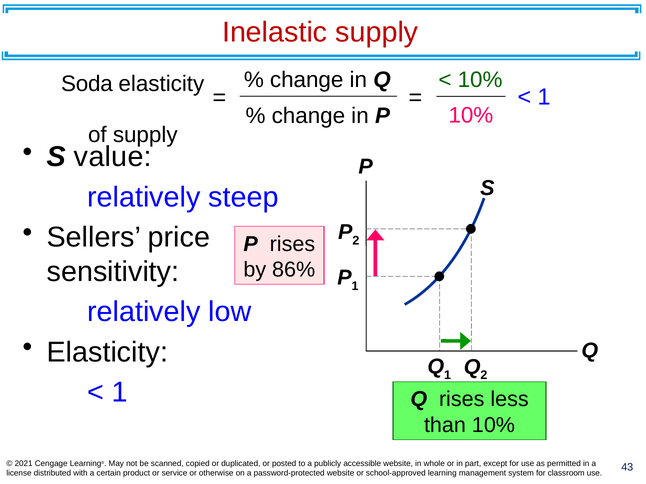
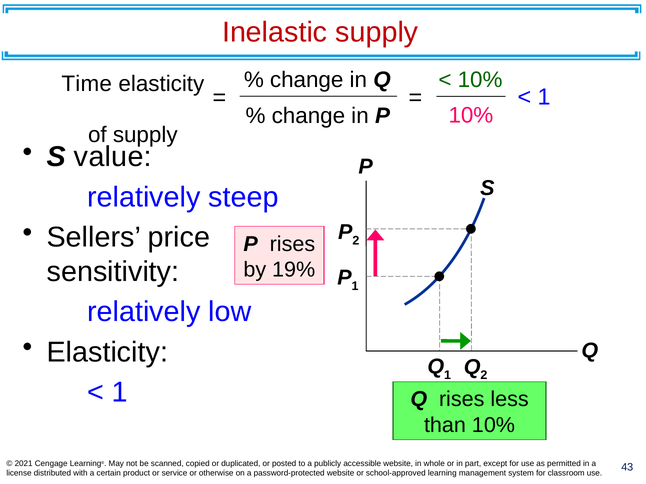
Soda: Soda -> Time
86%: 86% -> 19%
